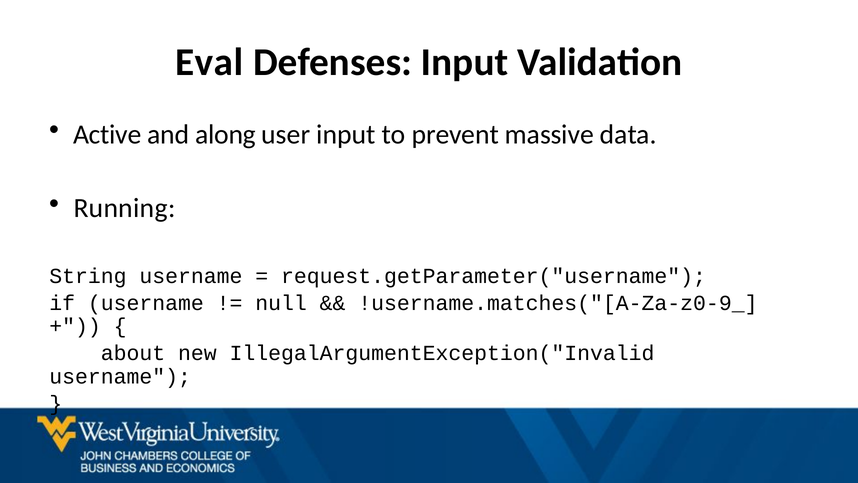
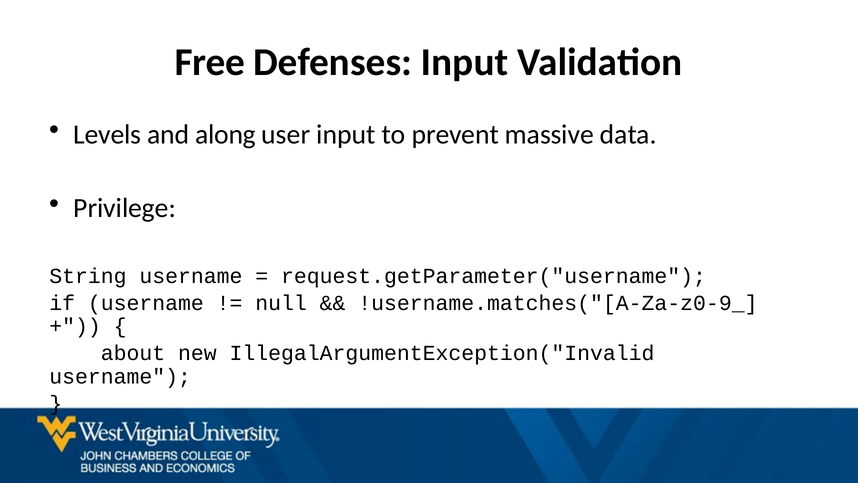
Eval: Eval -> Free
Active: Active -> Levels
Running: Running -> Privilege
